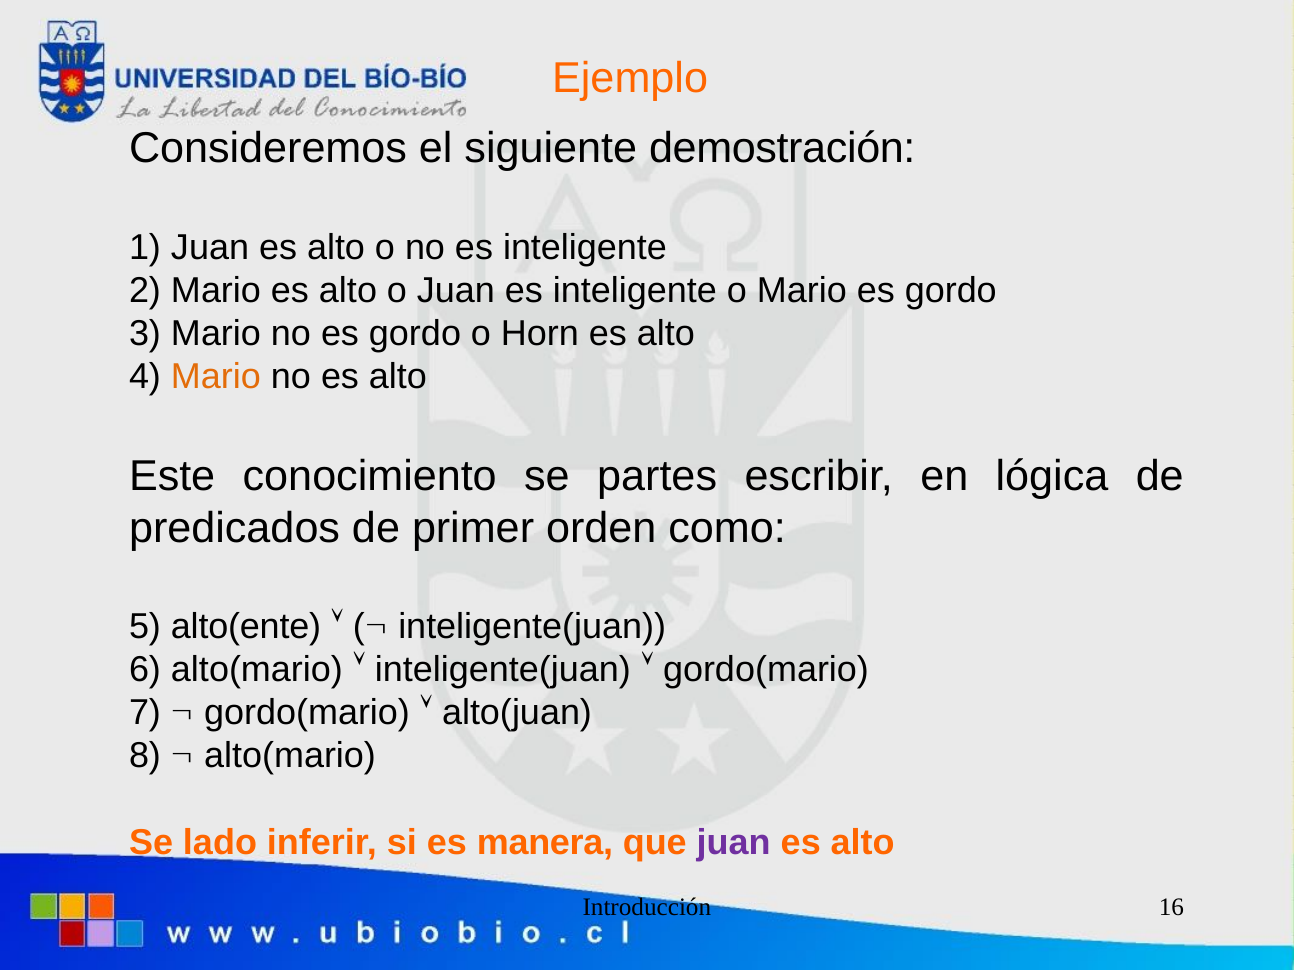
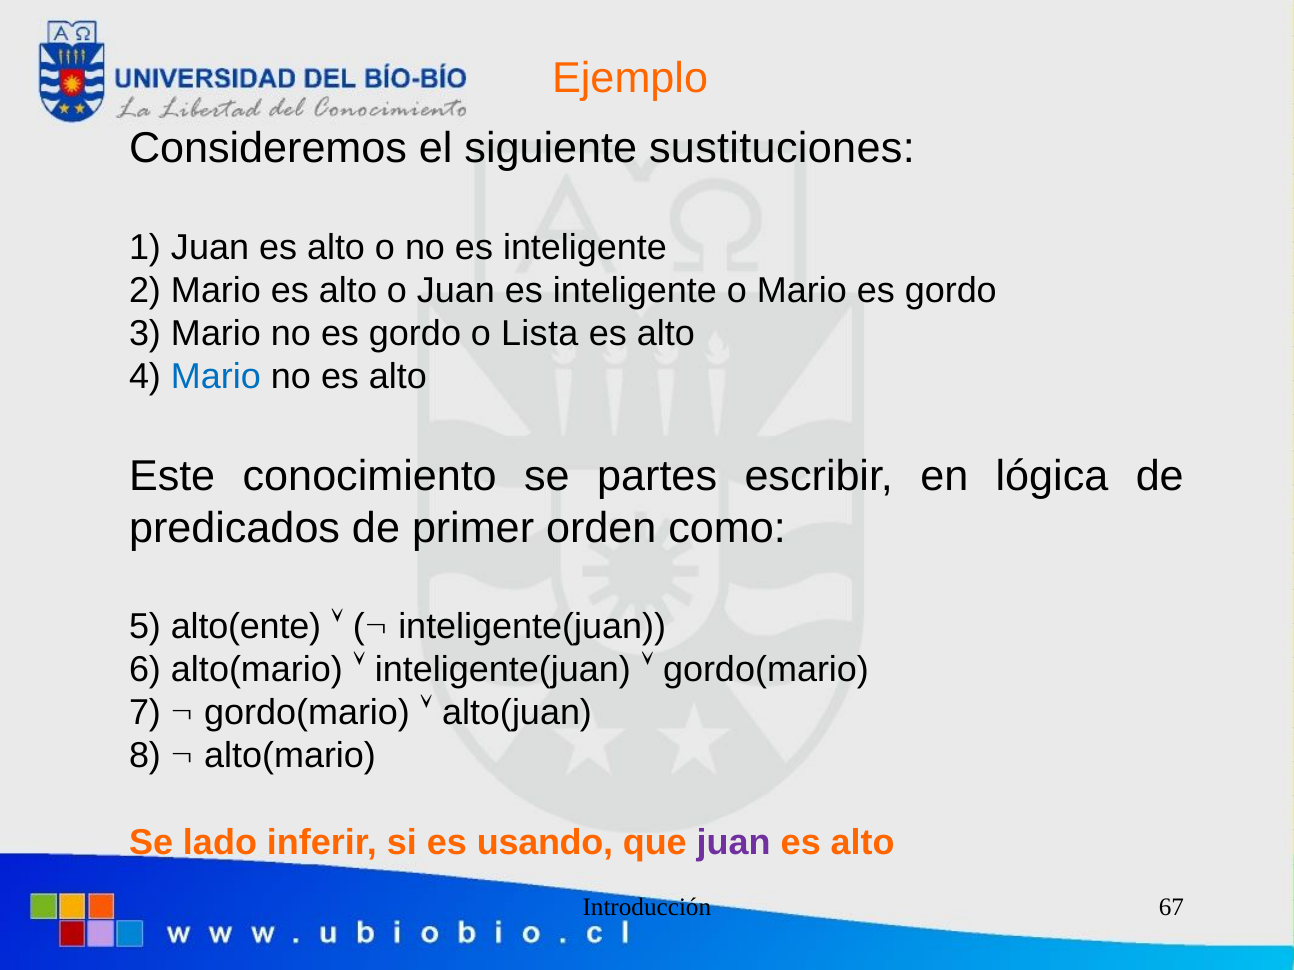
demostración: demostración -> sustituciones
Horn: Horn -> Lista
Mario at (216, 377) colour: orange -> blue
manera: manera -> usando
16: 16 -> 67
